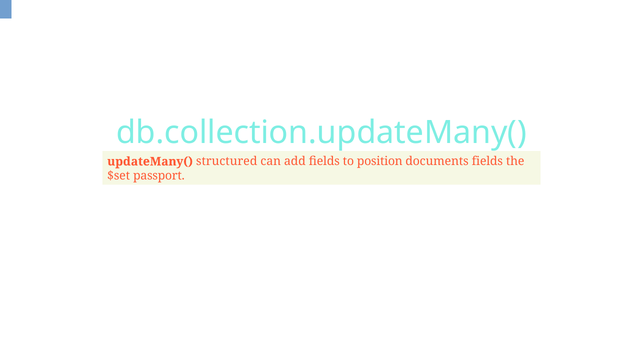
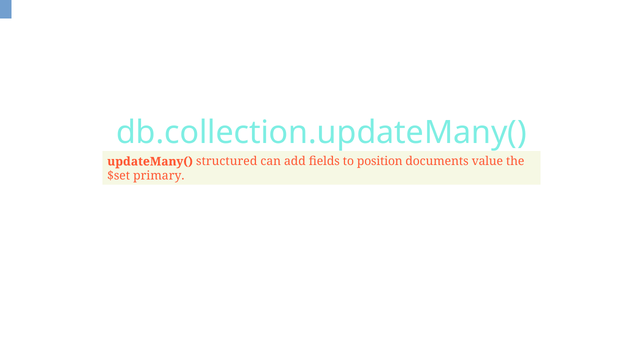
documents fields: fields -> value
passport: passport -> primary
